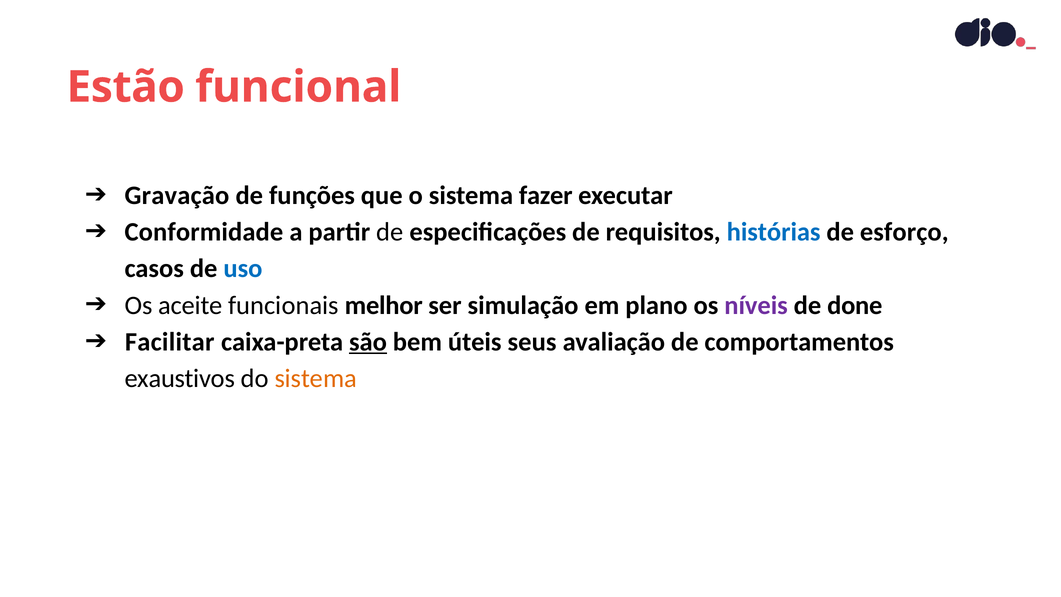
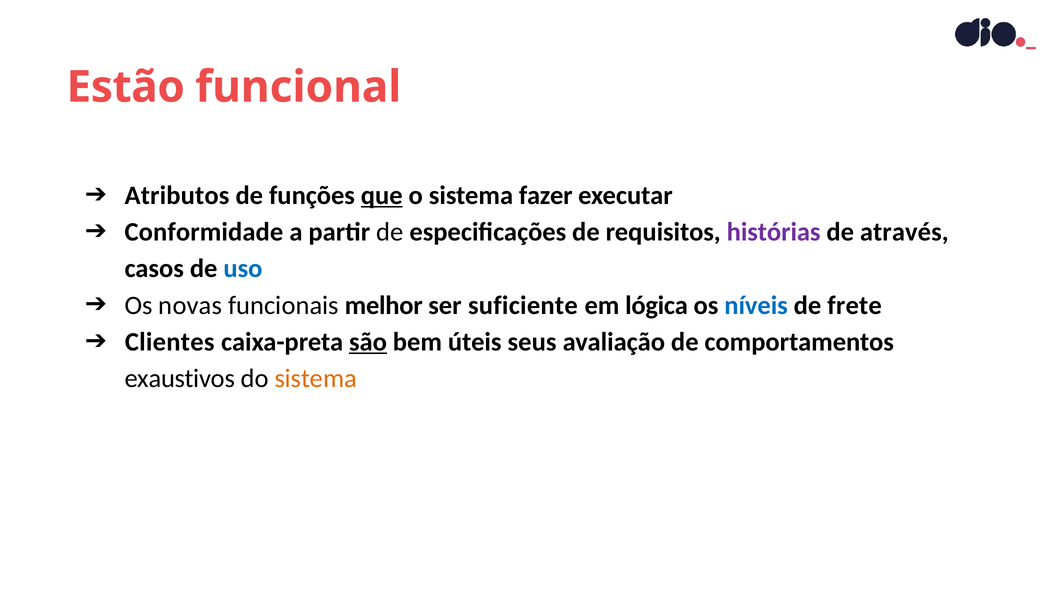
Gravação: Gravação -> Atributos
que underline: none -> present
histórias colour: blue -> purple
esforço: esforço -> através
aceite: aceite -> novas
simulação: simulação -> suficiente
plano: plano -> lógica
níveis colour: purple -> blue
done: done -> frete
Facilitar: Facilitar -> Clientes
